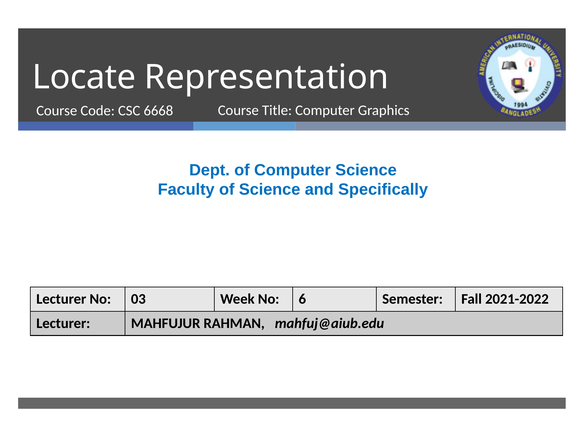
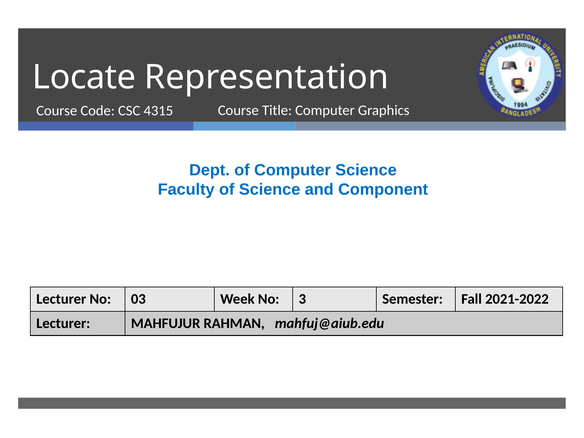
6668: 6668 -> 4315
Specifically: Specifically -> Component
6: 6 -> 3
